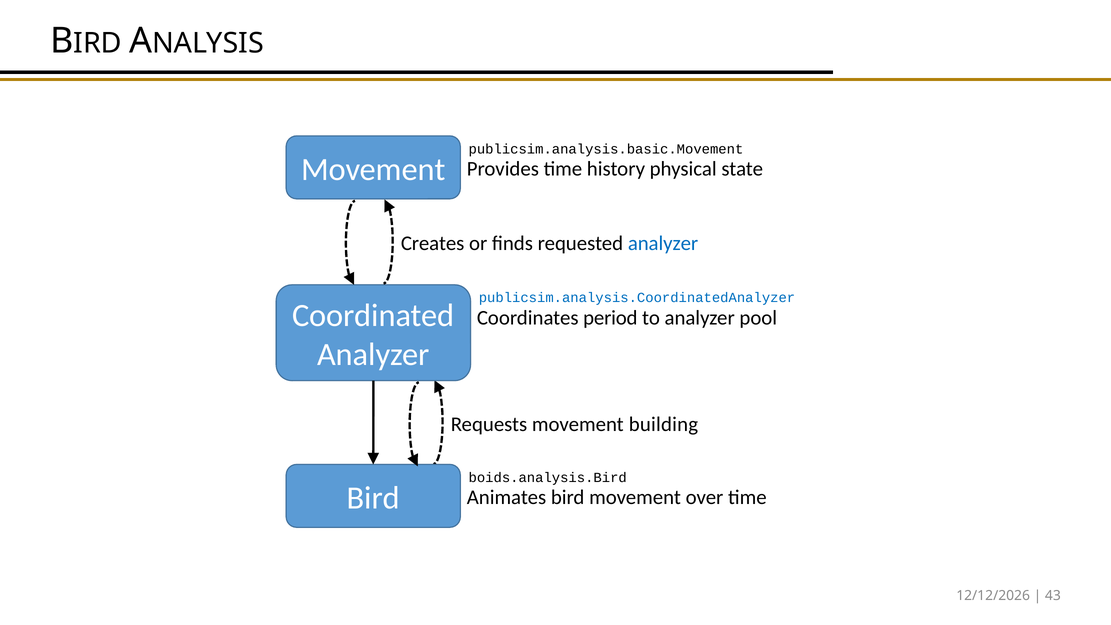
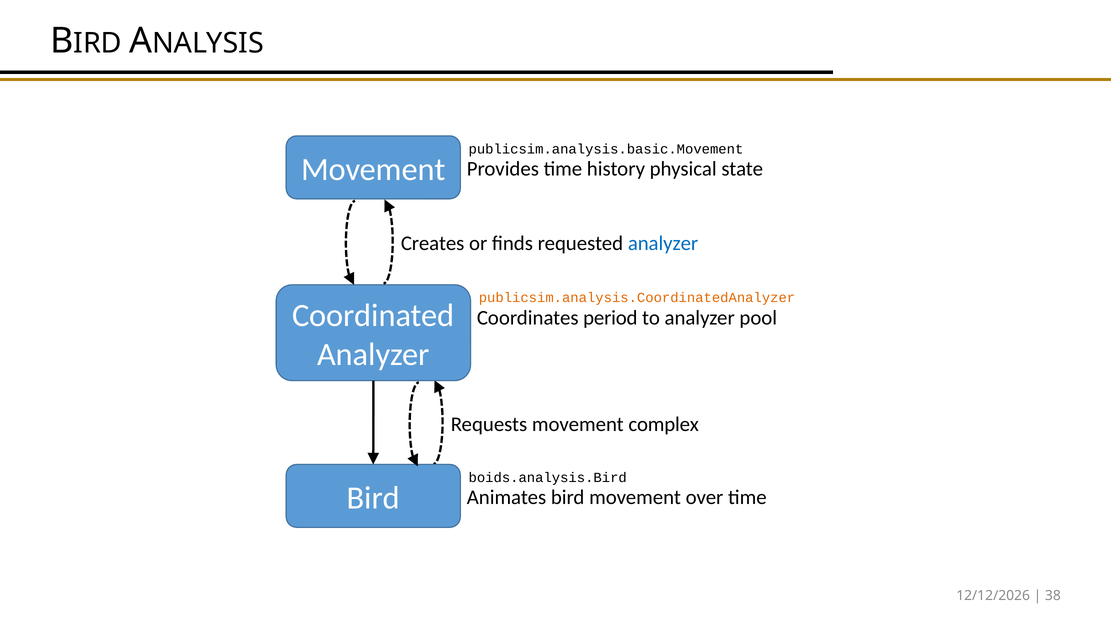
publicsim.analysis.CoordinatedAnalyzer colour: blue -> orange
building: building -> complex
43: 43 -> 38
